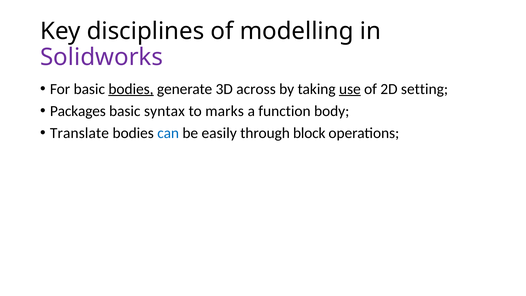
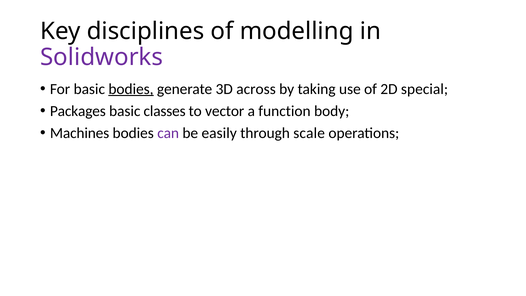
use underline: present -> none
setting: setting -> special
syntax: syntax -> classes
marks: marks -> vector
Translate: Translate -> Machines
can colour: blue -> purple
block: block -> scale
